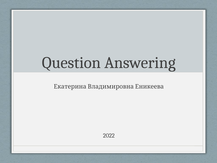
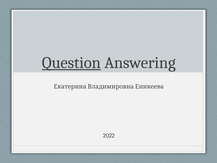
Question underline: none -> present
